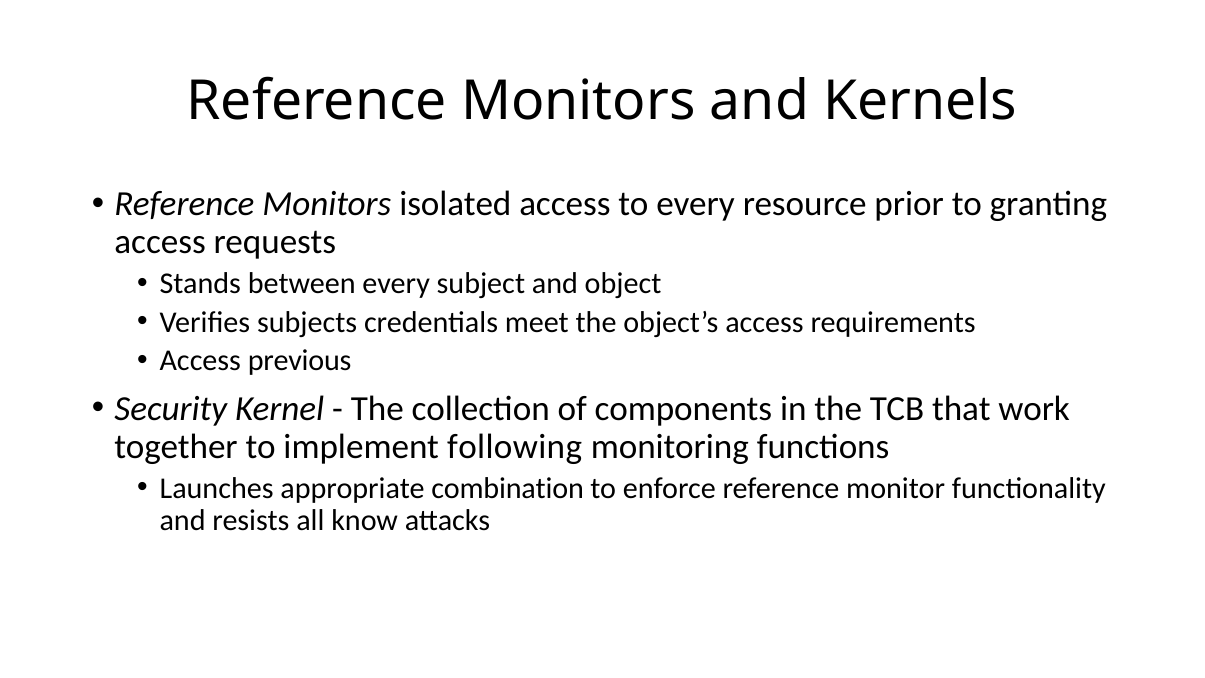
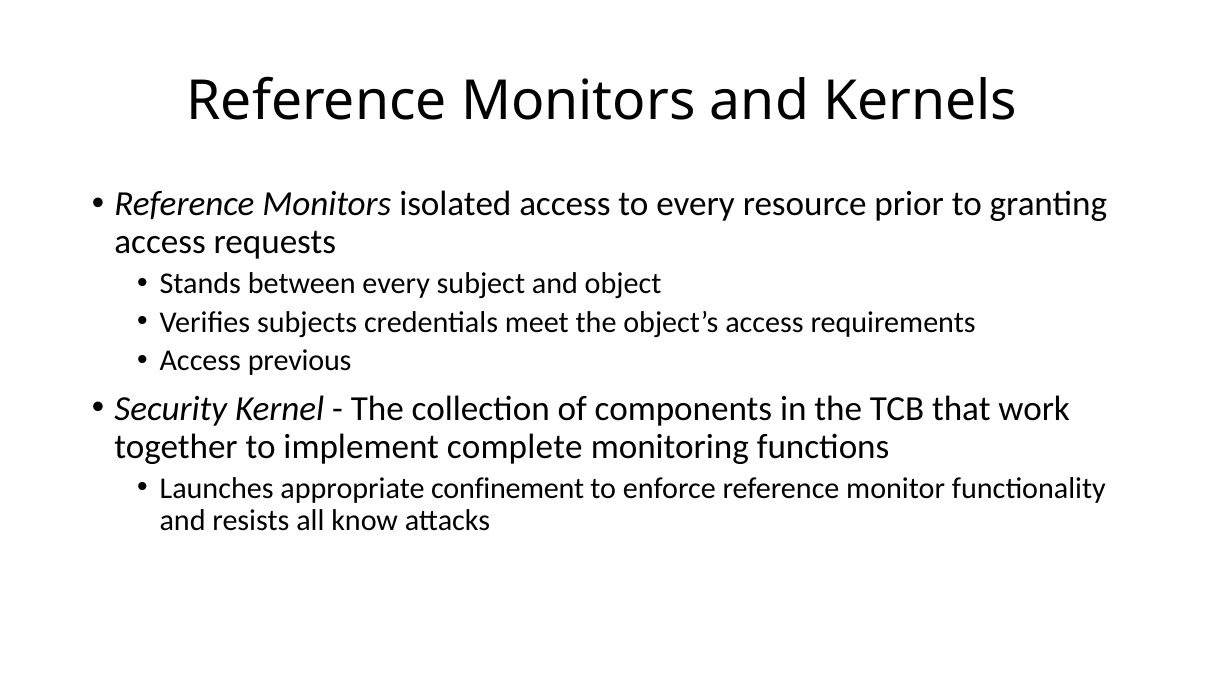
following: following -> complete
combination: combination -> confinement
